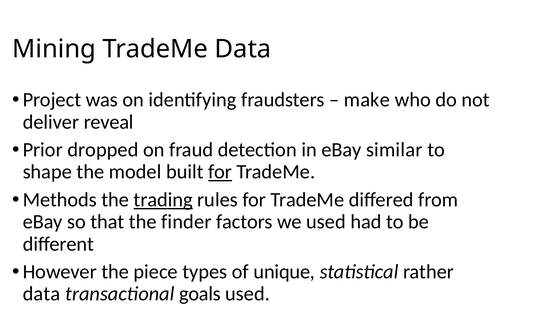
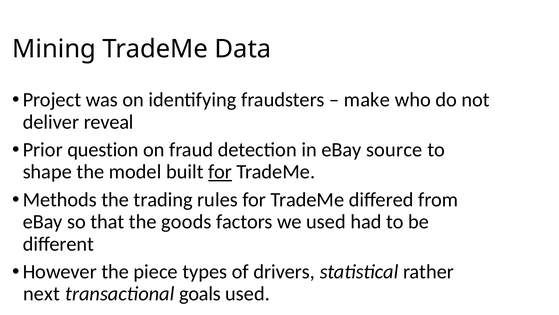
dropped: dropped -> question
similar: similar -> source
trading underline: present -> none
finder: finder -> goods
unique: unique -> drivers
data at (42, 293): data -> next
